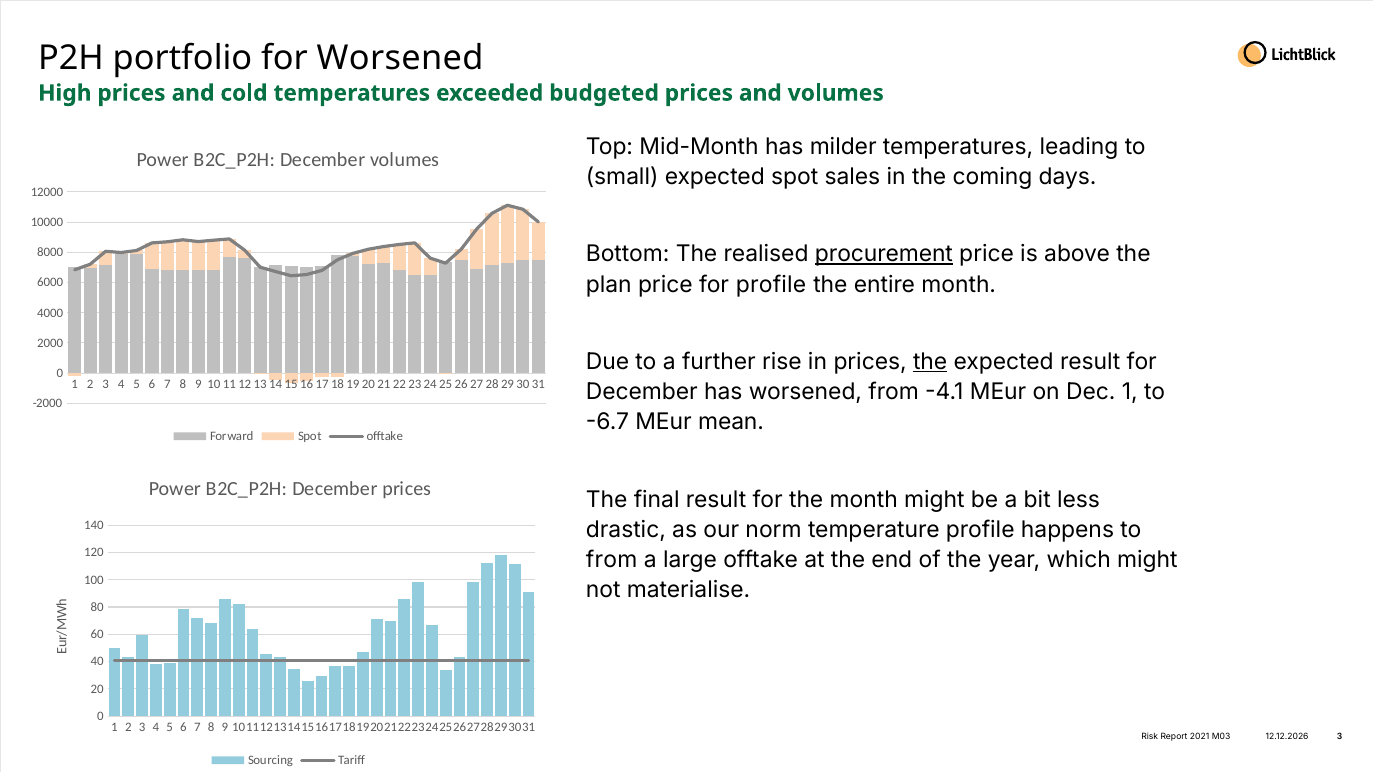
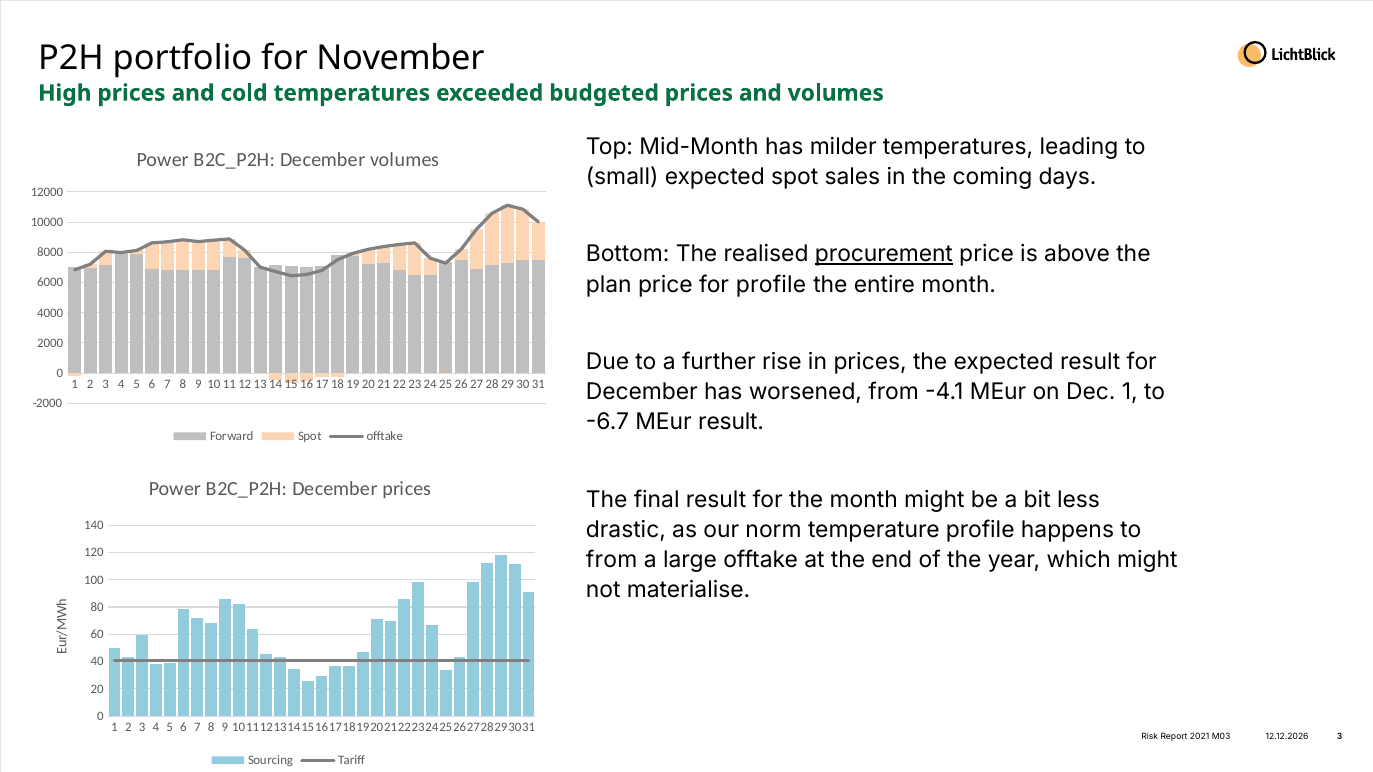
for Worsened: Worsened -> November
the at (930, 362) underline: present -> none
MEur mean: mean -> result
